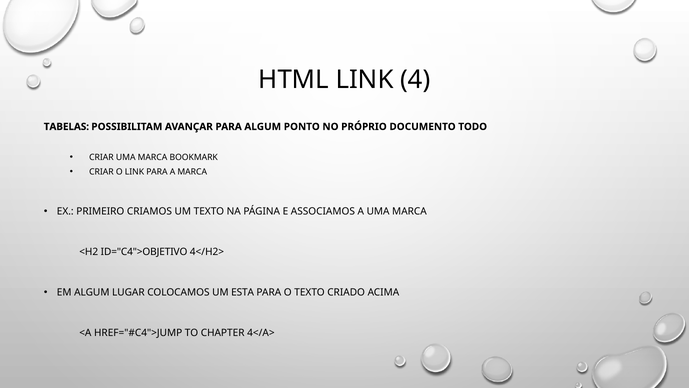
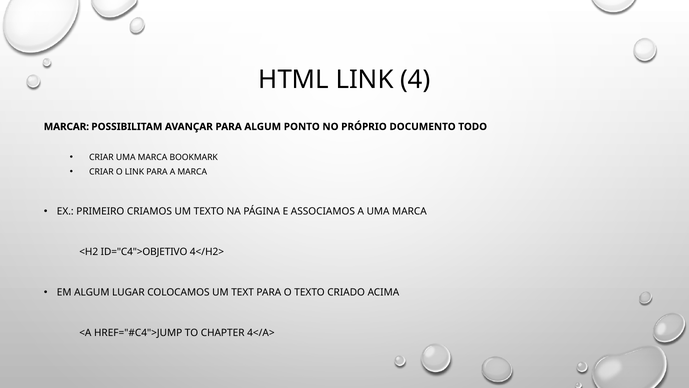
TABELAS: TABELAS -> MARCAR
ESTA: ESTA -> TEXT
